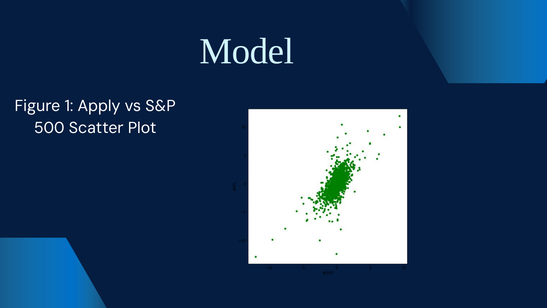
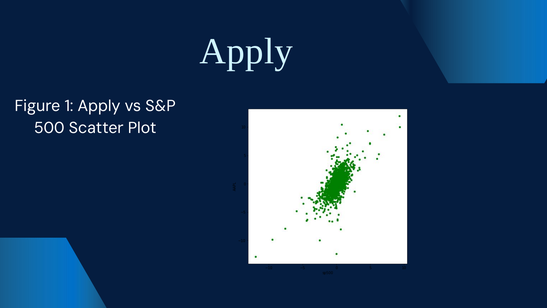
Model at (247, 51): Model -> Apply
